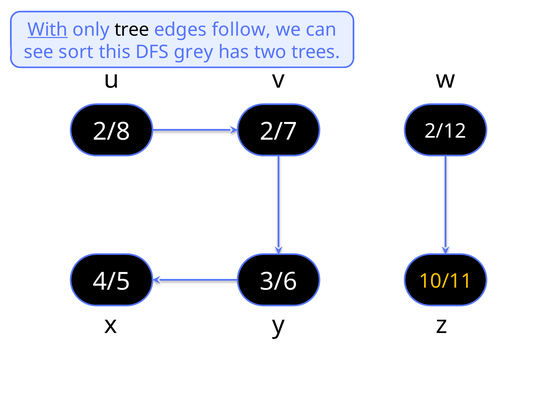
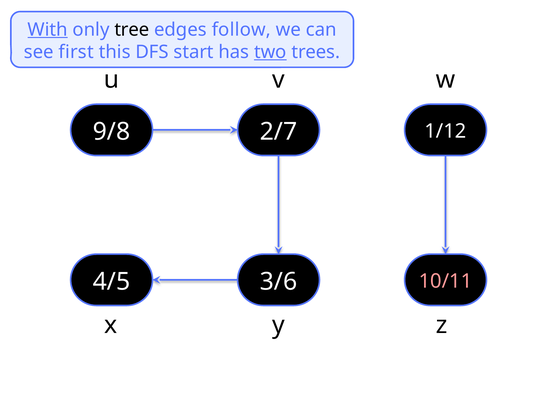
sort: sort -> first
grey: grey -> start
two underline: none -> present
2/8: 2/8 -> 9/8
2/12: 2/12 -> 1/12
10/11 colour: yellow -> pink
